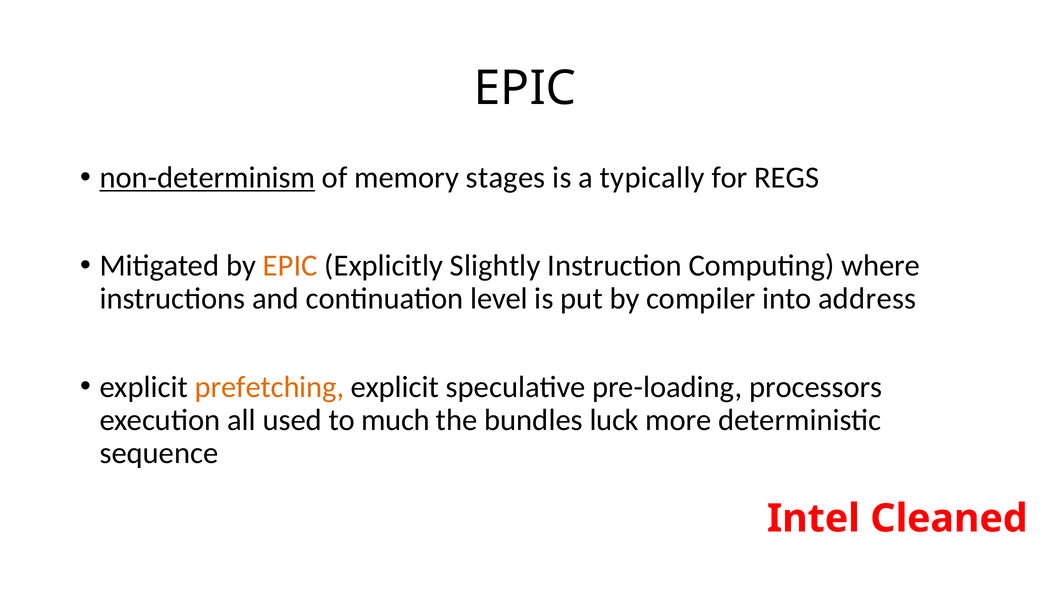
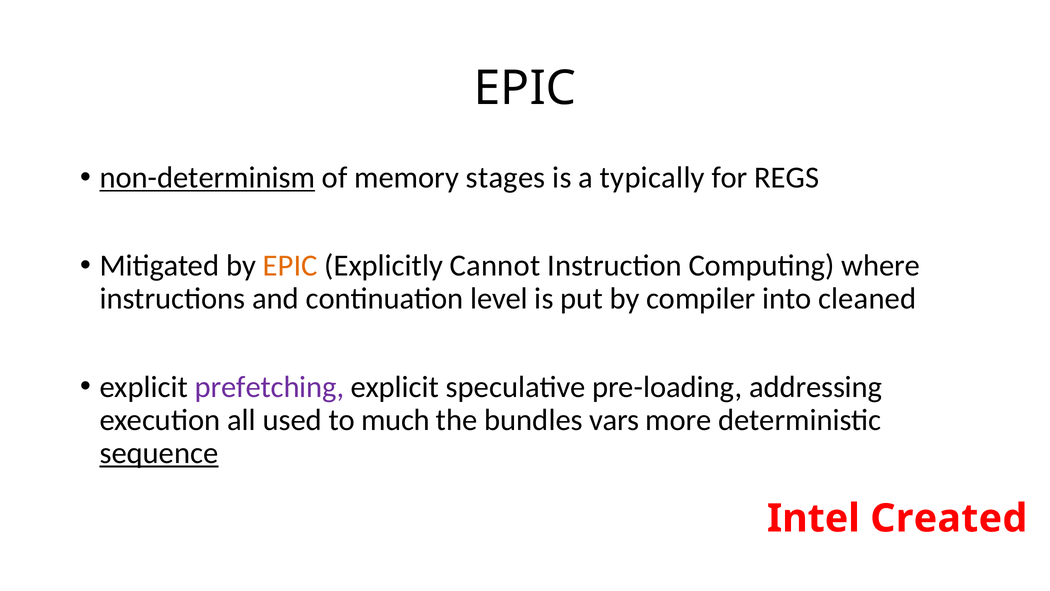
Slightly: Slightly -> Cannot
address: address -> cleaned
prefetching colour: orange -> purple
processors: processors -> addressing
luck: luck -> vars
sequence underline: none -> present
Cleaned: Cleaned -> Created
